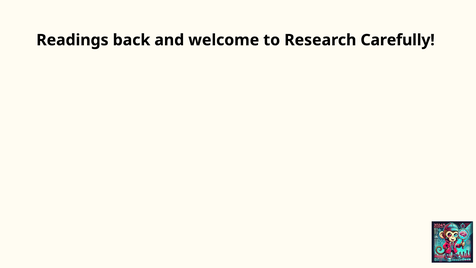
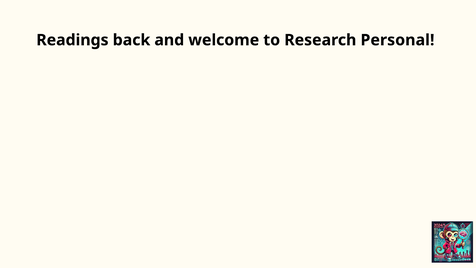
Carefully: Carefully -> Personal
